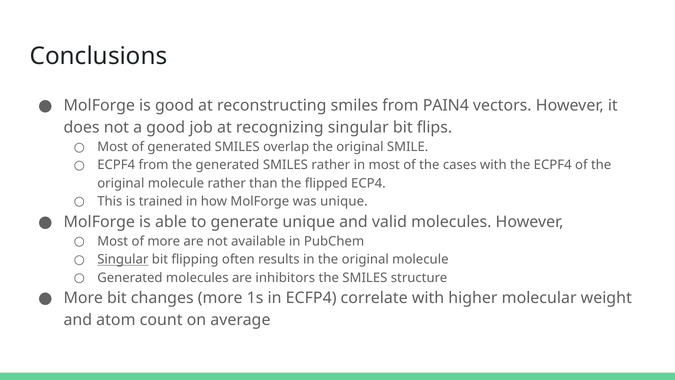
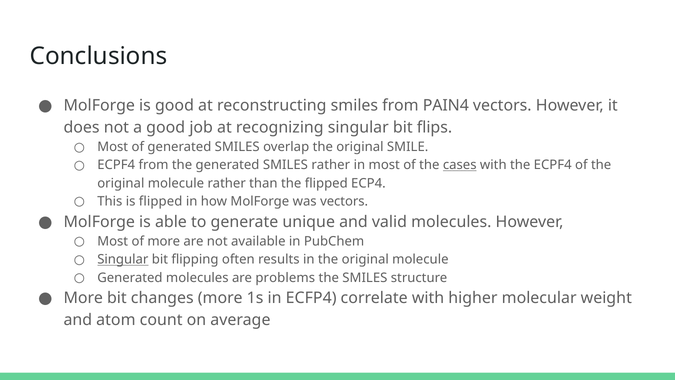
cases underline: none -> present
is trained: trained -> flipped
was unique: unique -> vectors
inhibitors: inhibitors -> problems
